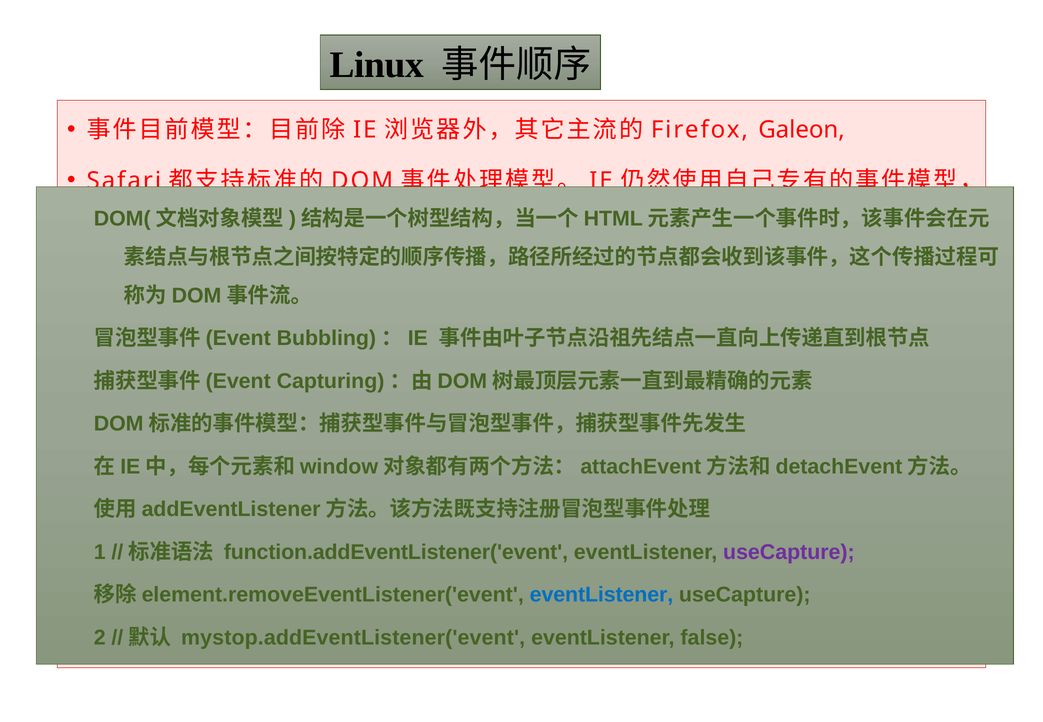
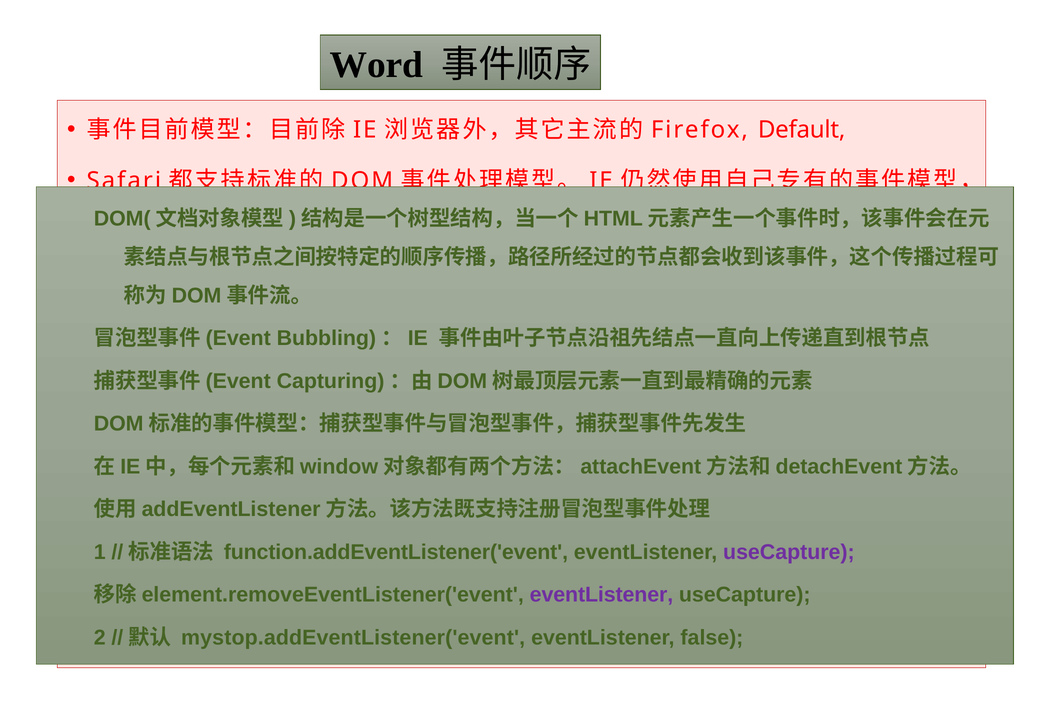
Linux: Linux -> Word
Galeon: Galeon -> Default
eventListener at (601, 595) colour: blue -> purple
